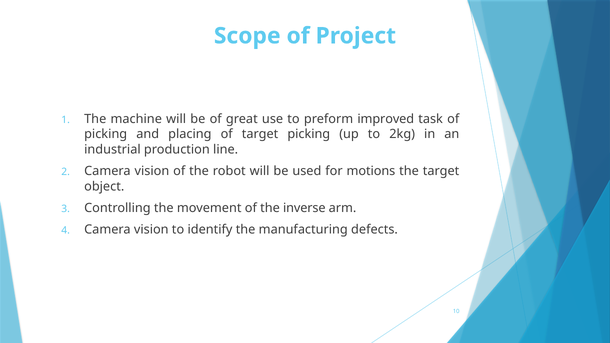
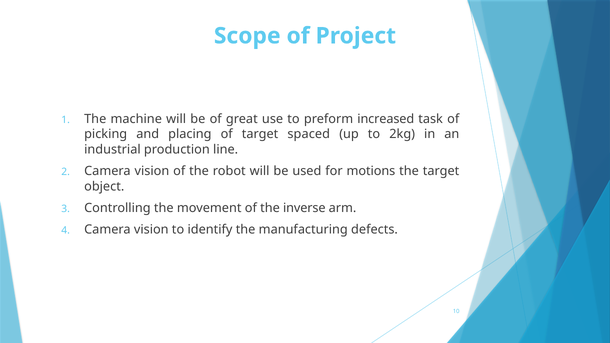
improved: improved -> increased
target picking: picking -> spaced
